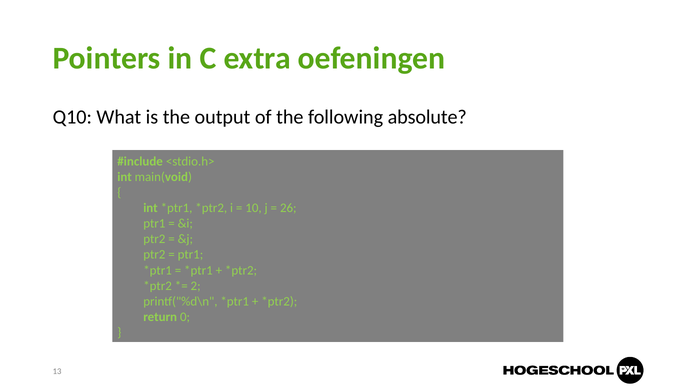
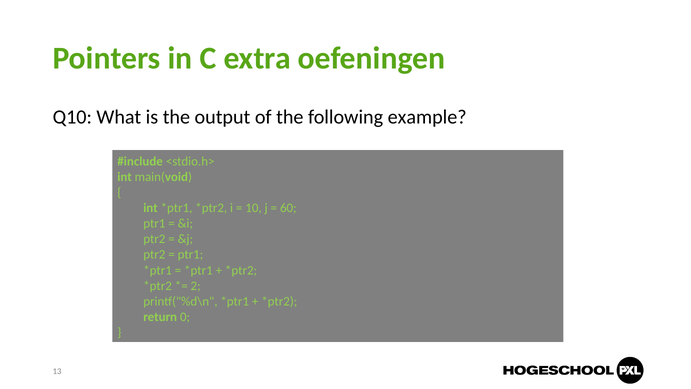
absolute: absolute -> example
26: 26 -> 60
